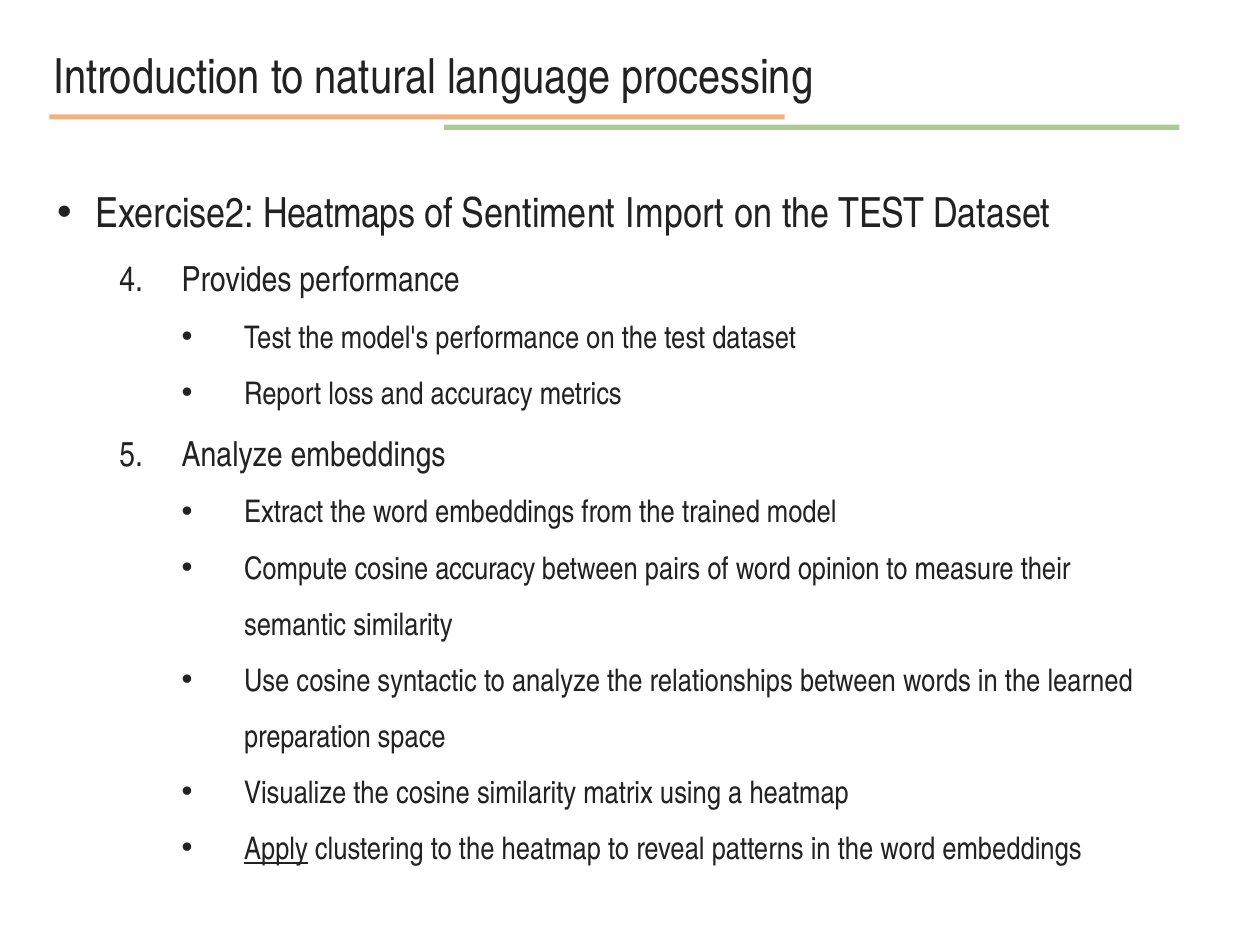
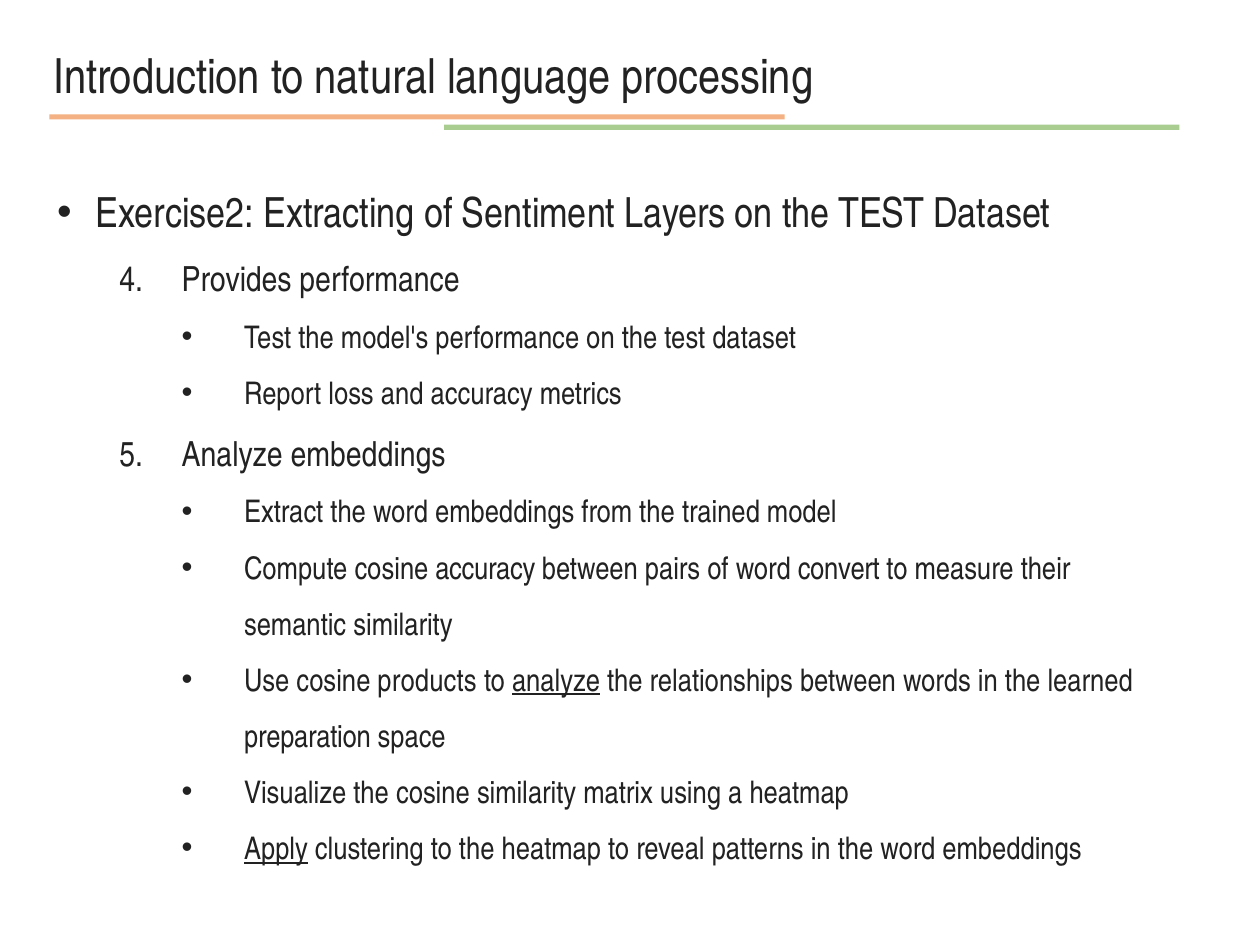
Heatmaps: Heatmaps -> Extracting
Import: Import -> Layers
opinion: opinion -> convert
syntactic: syntactic -> products
analyze at (556, 681) underline: none -> present
